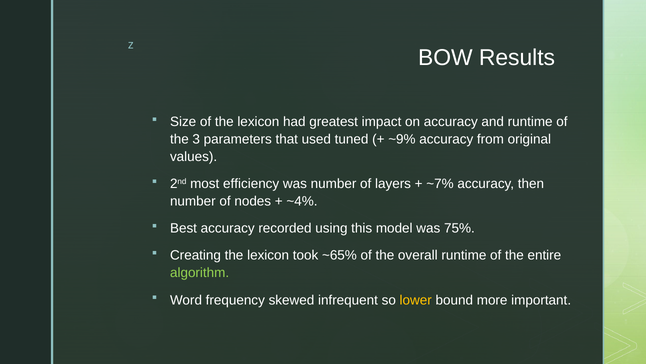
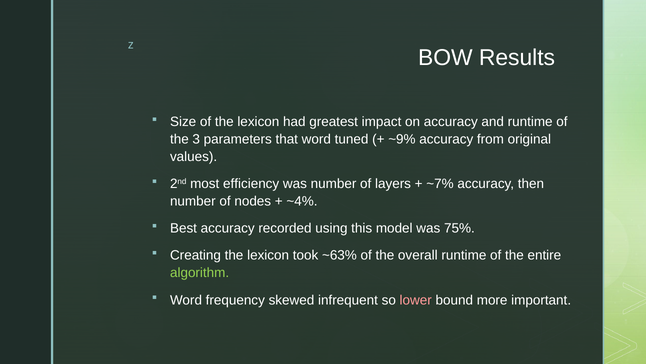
that used: used -> word
~65%: ~65% -> ~63%
lower colour: yellow -> pink
